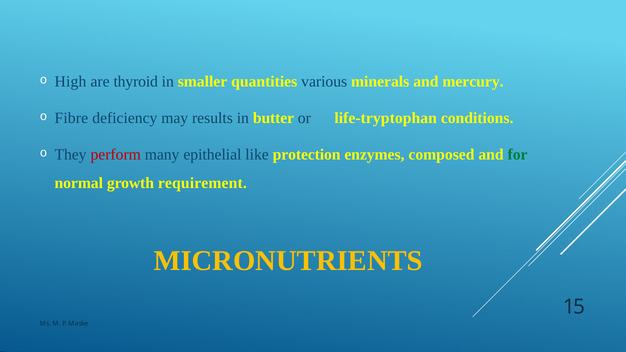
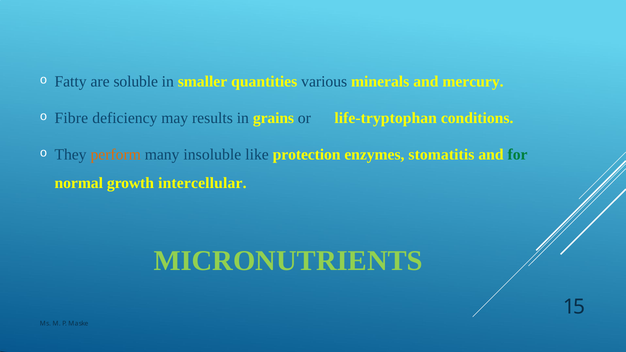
High: High -> Fatty
thyroid: thyroid -> soluble
butter: butter -> grains
perform colour: red -> orange
epithelial: epithelial -> insoluble
composed: composed -> stomatitis
requirement: requirement -> intercellular
MICRONUTRIENTS colour: yellow -> light green
